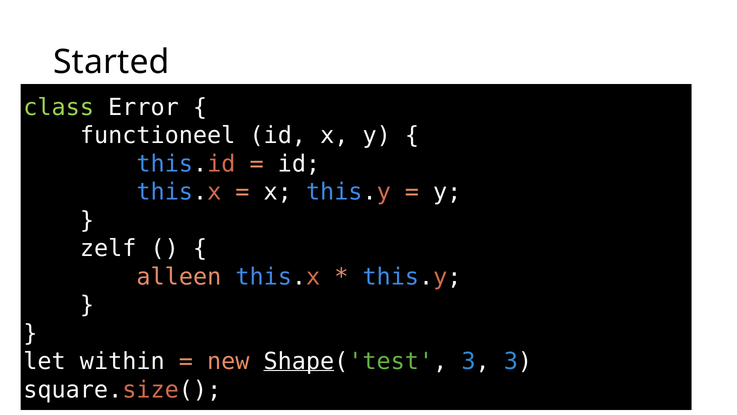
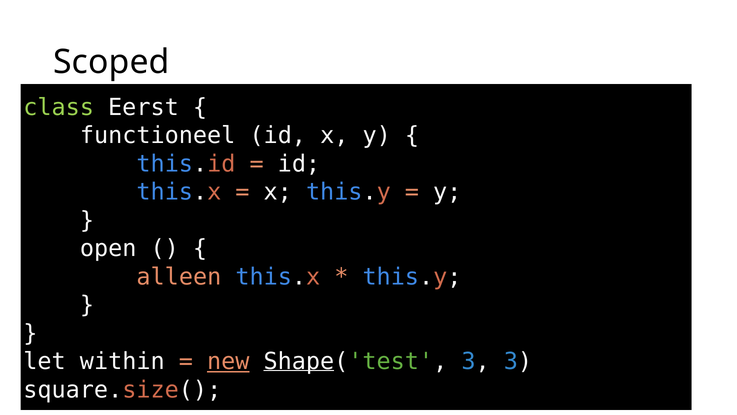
Started: Started -> Scoped
Error: Error -> Eerst
zelf: zelf -> open
new underline: none -> present
